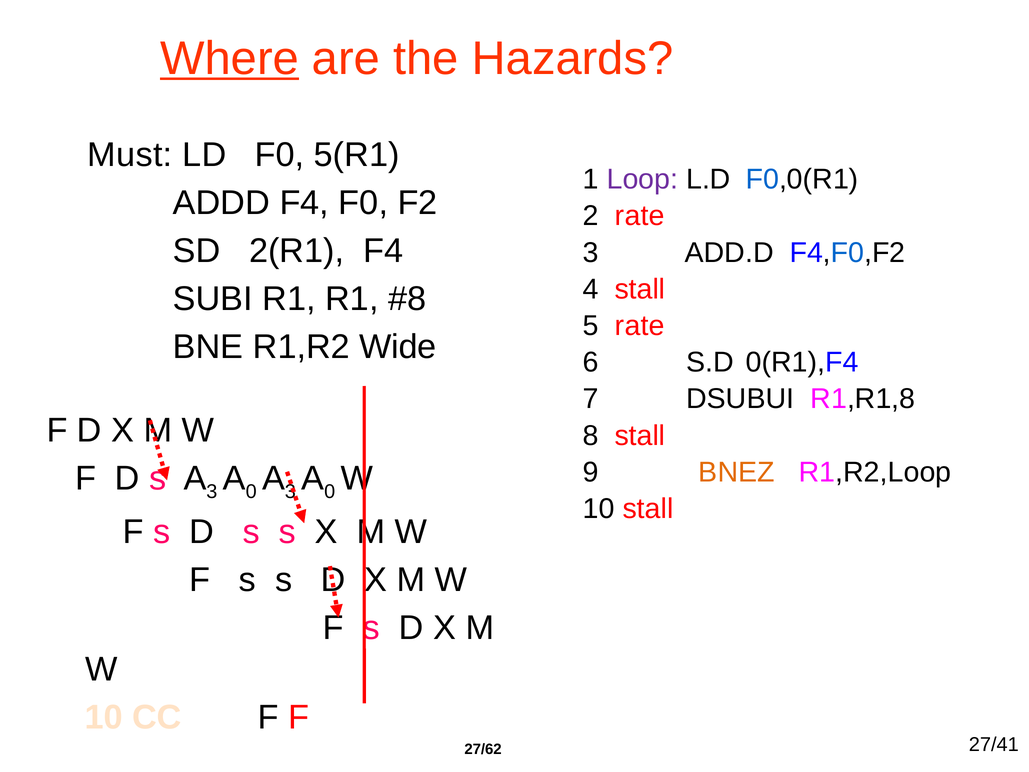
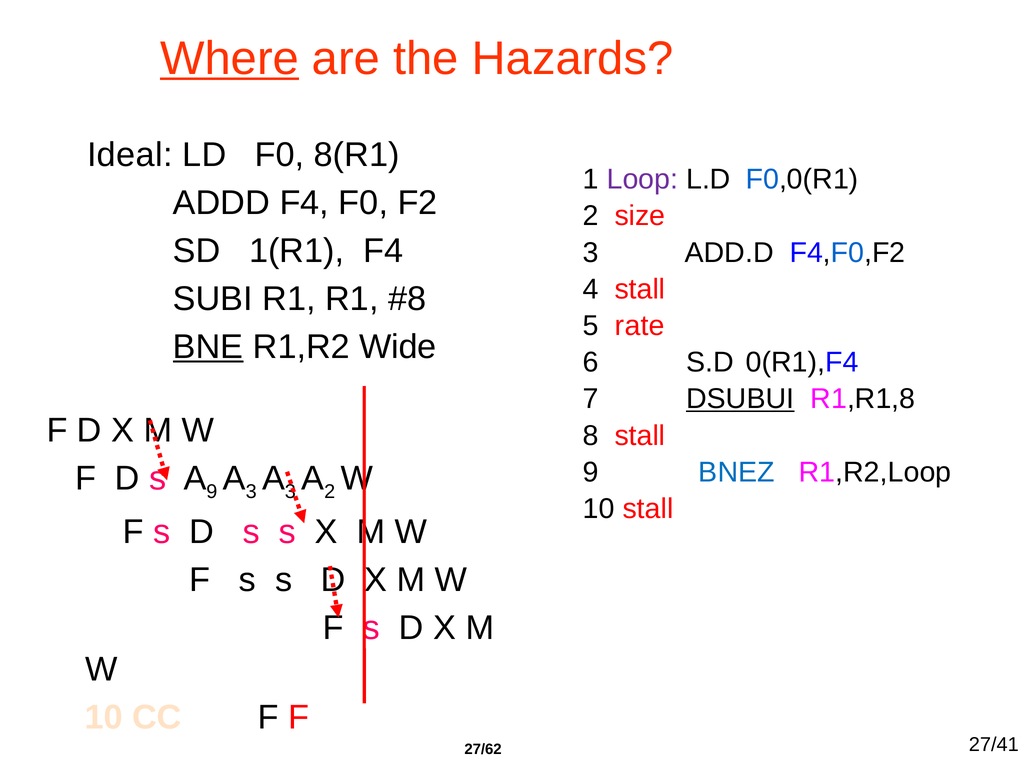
Must: Must -> Ideal
5(R1: 5(R1 -> 8(R1
2 rate: rate -> size
2(R1: 2(R1 -> 1(R1
BNE underline: none -> present
DSUBUI underline: none -> present
BNEZ colour: orange -> blue
3 at (212, 491): 3 -> 9
0 at (251, 491): 0 -> 3
0 at (330, 491): 0 -> 2
